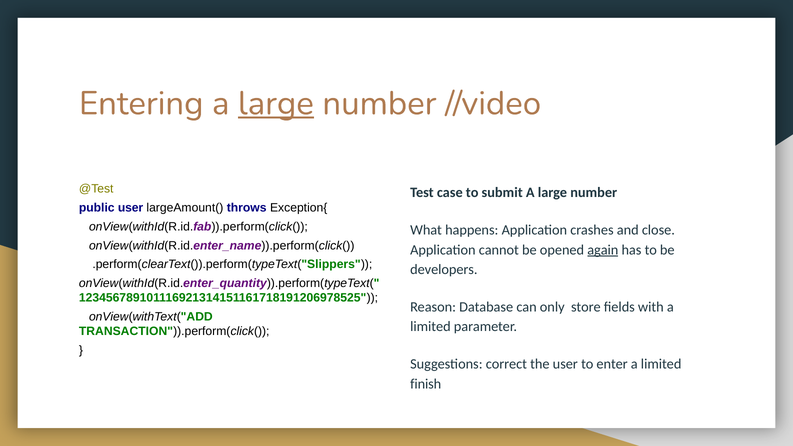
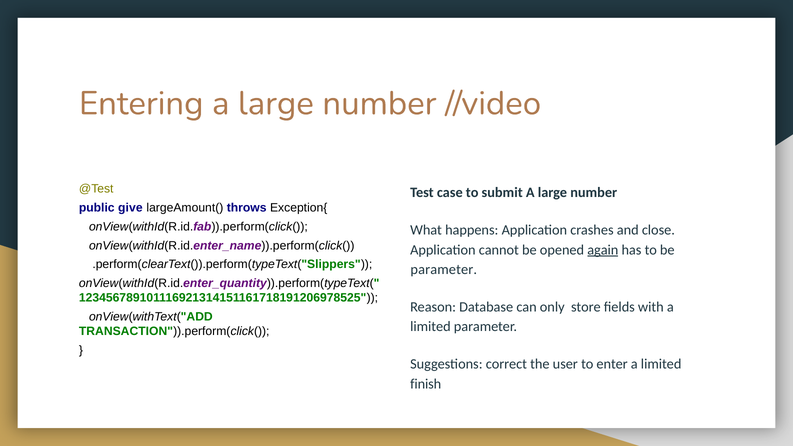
large at (276, 103) underline: present -> none
public user: user -> give
developers at (444, 270): developers -> parameter
